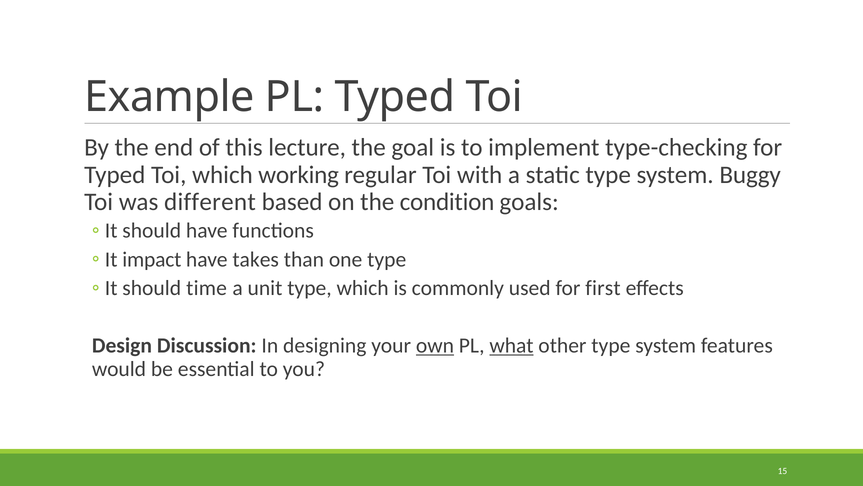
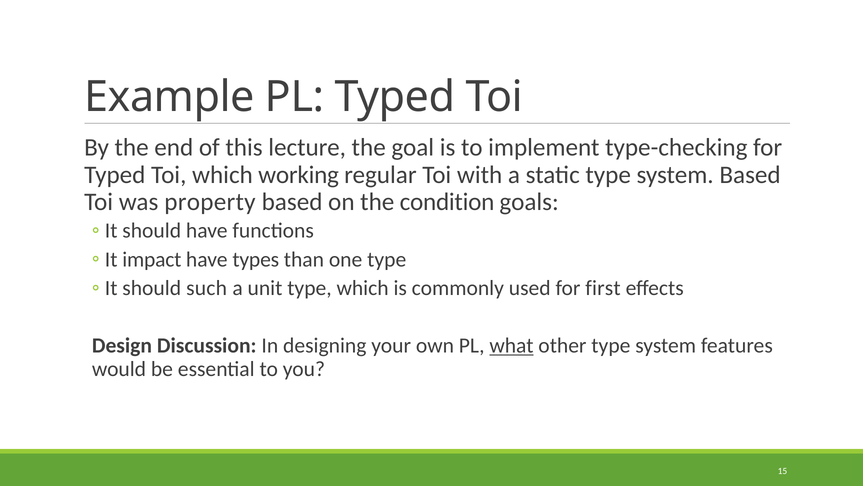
system Buggy: Buggy -> Based
different: different -> property
takes: takes -> types
time: time -> such
own underline: present -> none
